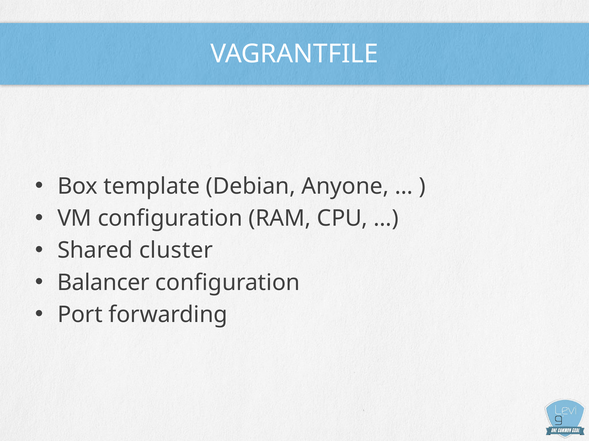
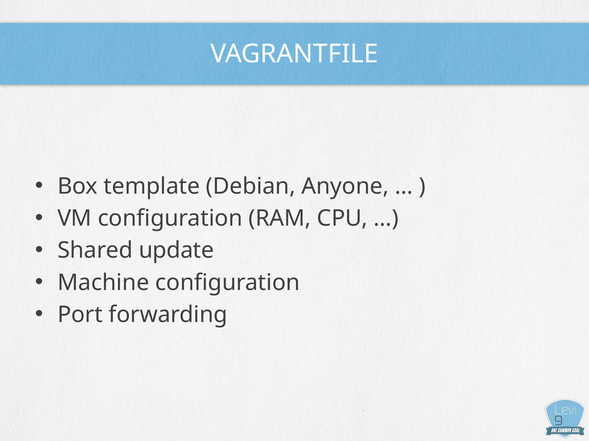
cluster: cluster -> update
Balancer: Balancer -> Machine
